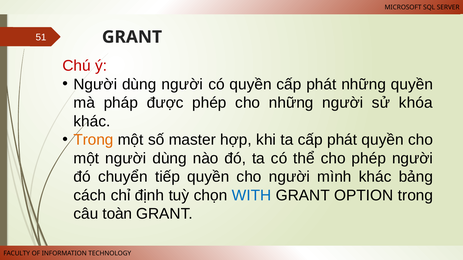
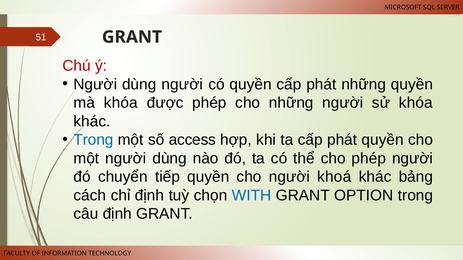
mà pháp: pháp -> khóa
Trong at (93, 140) colour: orange -> blue
master: master -> access
mình: mình -> khoá
câu toàn: toàn -> định
